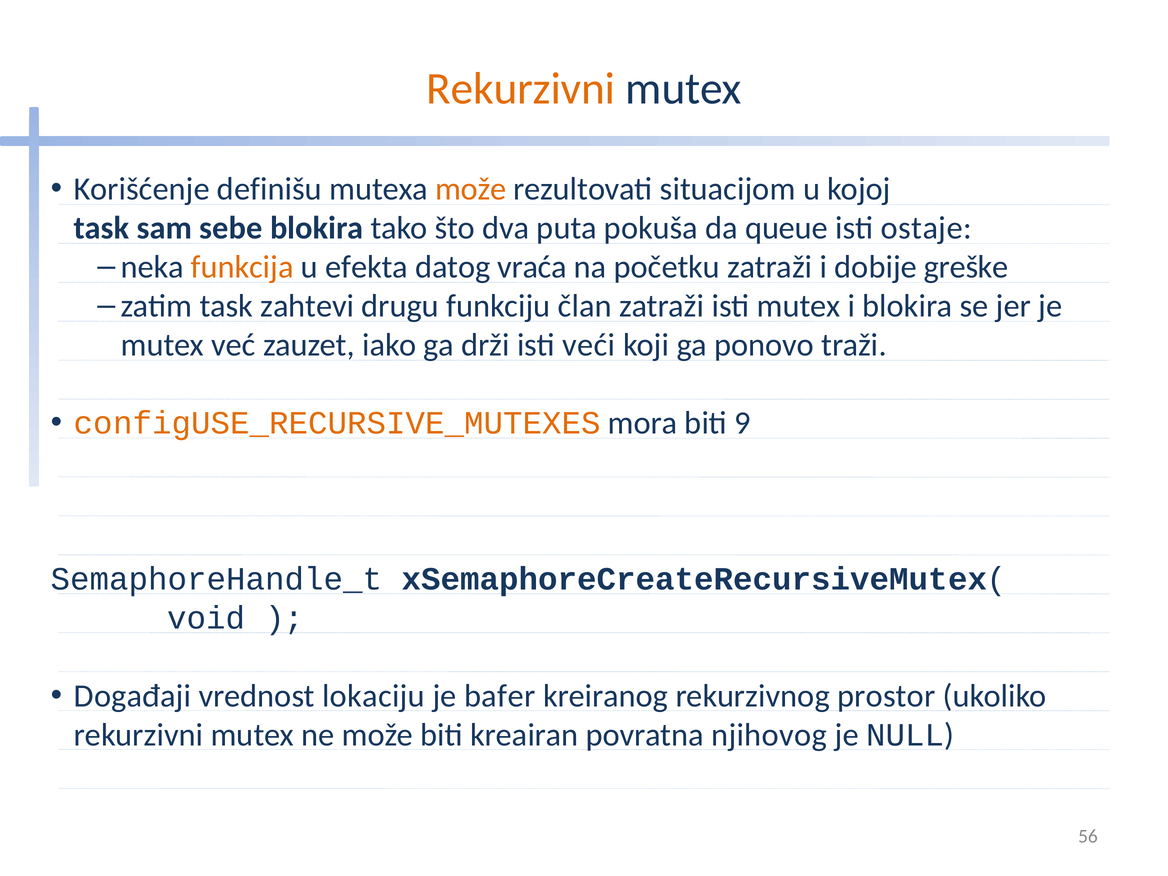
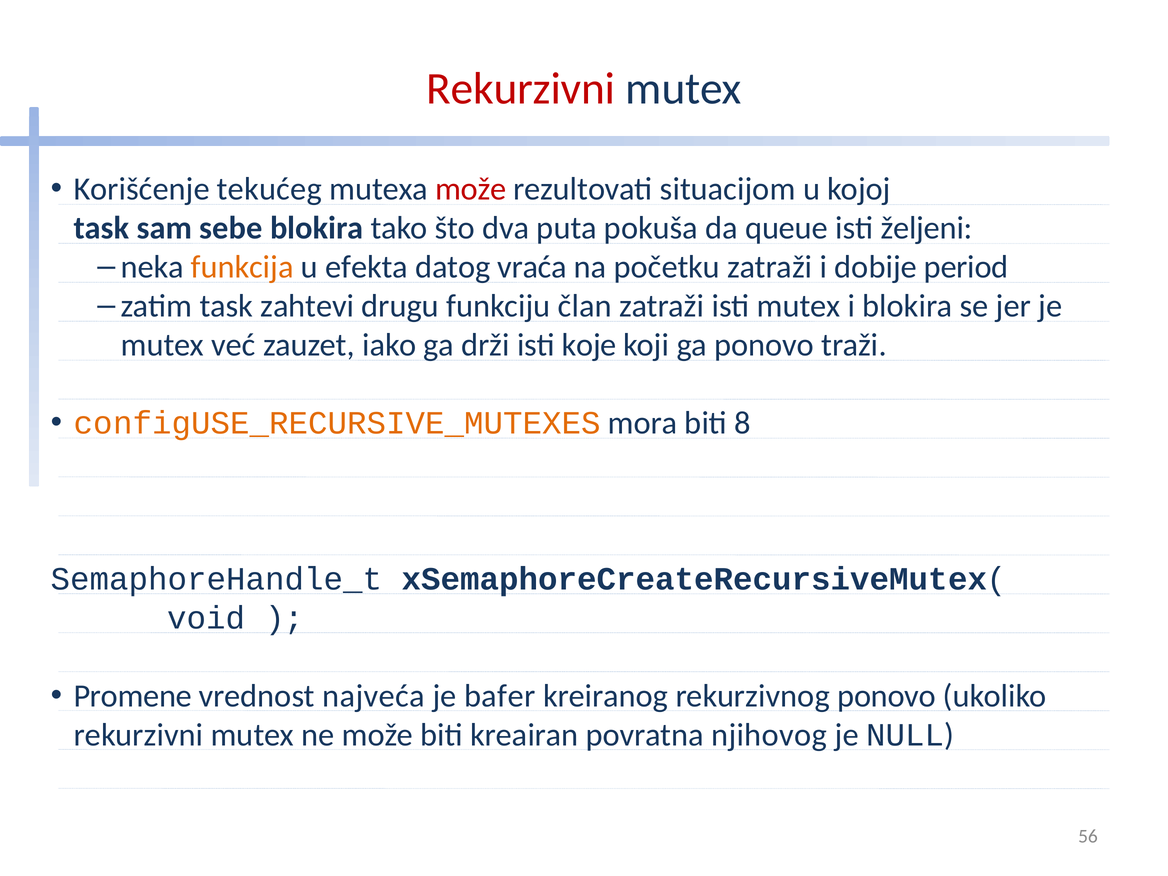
Rekurzivni at (521, 89) colour: orange -> red
definišu: definišu -> tekućeg
može at (471, 189) colour: orange -> red
ostaje: ostaje -> željeni
greške: greške -> period
veći: veći -> koje
9: 9 -> 8
Događaji: Događaji -> Promene
lokaciju: lokaciju -> najveća
rekurzivnog prostor: prostor -> ponovo
